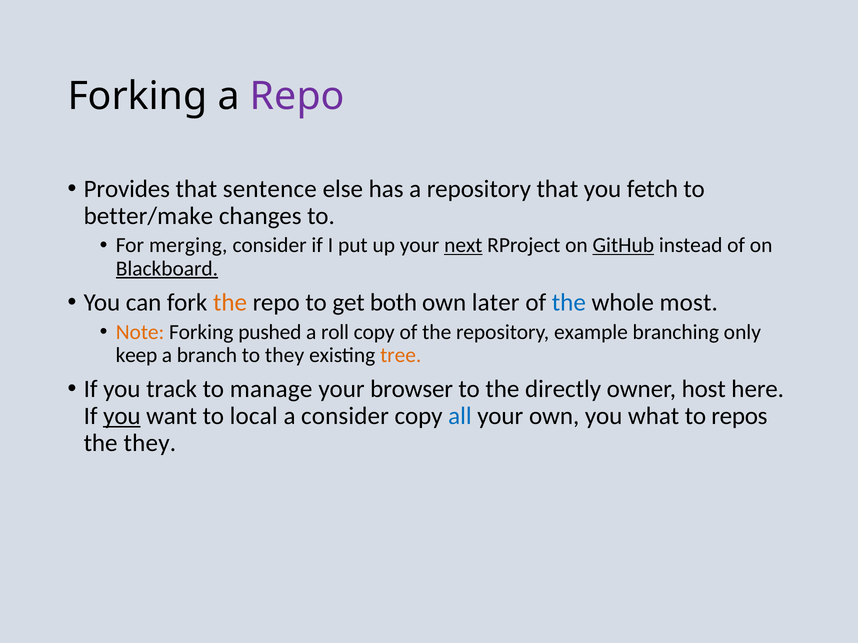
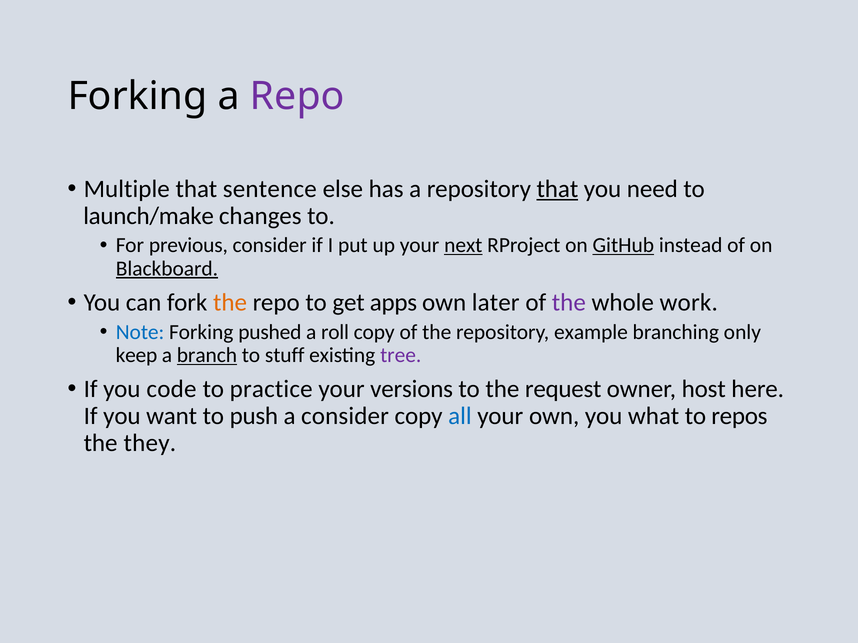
Provides: Provides -> Multiple
that at (557, 189) underline: none -> present
fetch: fetch -> need
better/make: better/make -> launch/make
merging: merging -> previous
both: both -> apps
the at (569, 303) colour: blue -> purple
most: most -> work
Note colour: orange -> blue
branch underline: none -> present
to they: they -> stuff
tree colour: orange -> purple
track: track -> code
manage: manage -> practice
browser: browser -> versions
directly: directly -> request
you at (122, 417) underline: present -> none
local: local -> push
